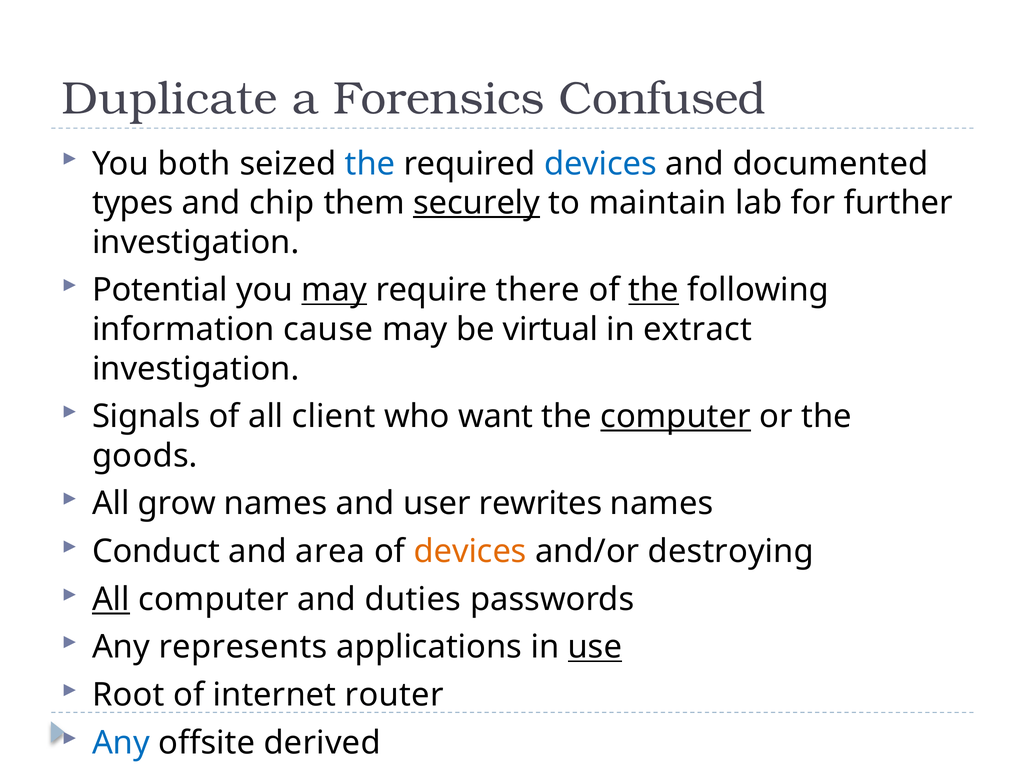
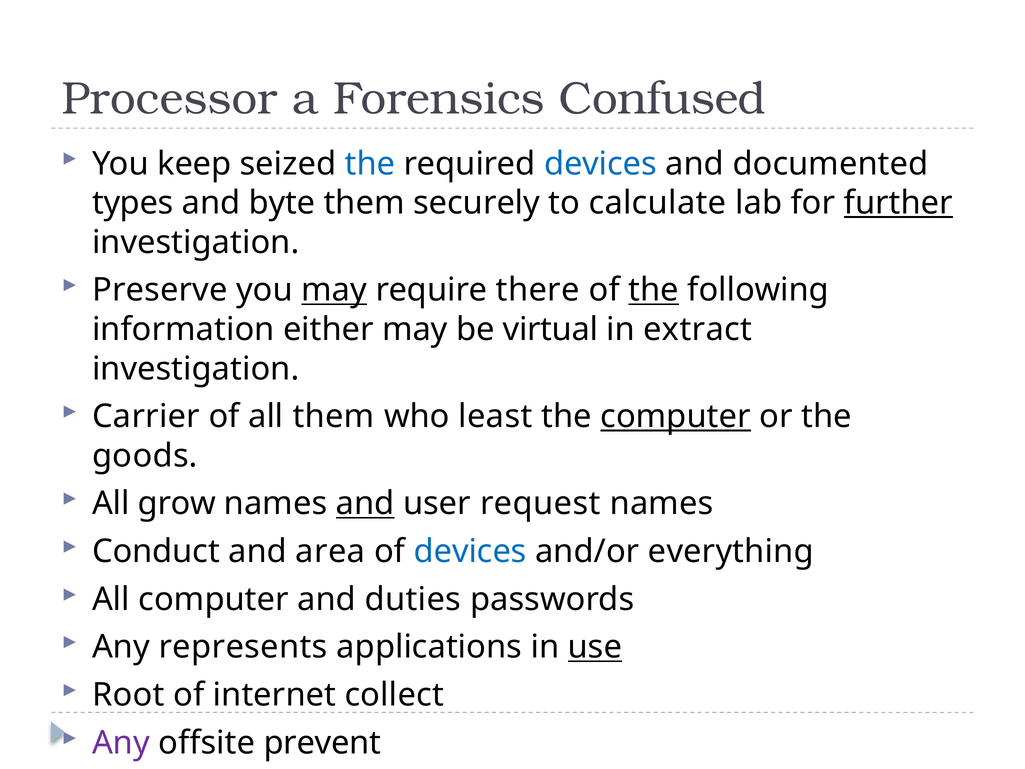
Duplicate: Duplicate -> Processor
both: both -> keep
chip: chip -> byte
securely underline: present -> none
maintain: maintain -> calculate
further underline: none -> present
Potential: Potential -> Preserve
cause: cause -> either
Signals: Signals -> Carrier
all client: client -> them
want: want -> least
and at (365, 504) underline: none -> present
rewrites: rewrites -> request
devices at (470, 551) colour: orange -> blue
destroying: destroying -> everything
All at (111, 599) underline: present -> none
router: router -> collect
Any at (121, 743) colour: blue -> purple
derived: derived -> prevent
